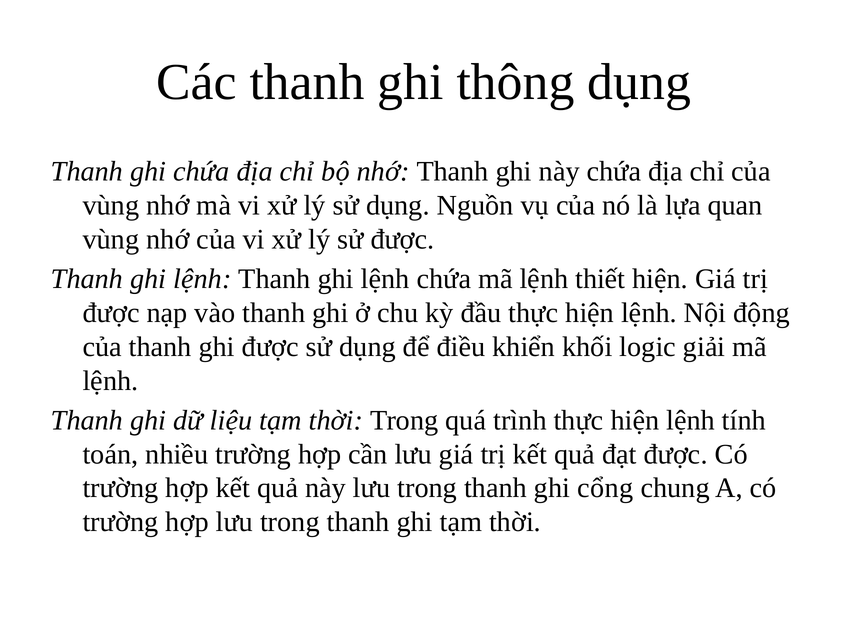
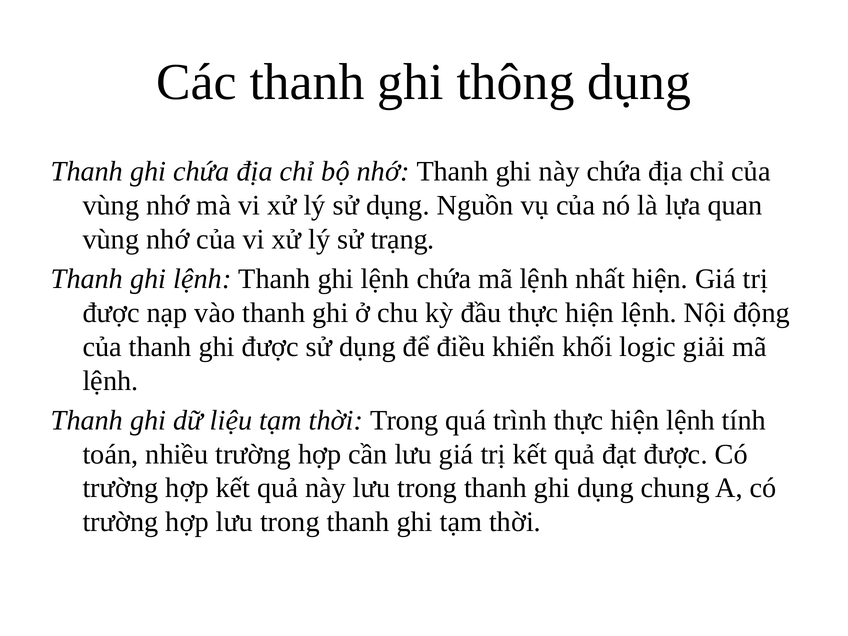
sử được: được -> trạng
thiết: thiết -> nhất
ghi cổng: cổng -> dụng
